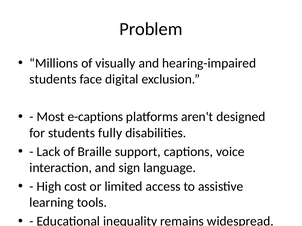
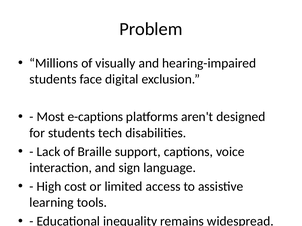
fully: fully -> tech
